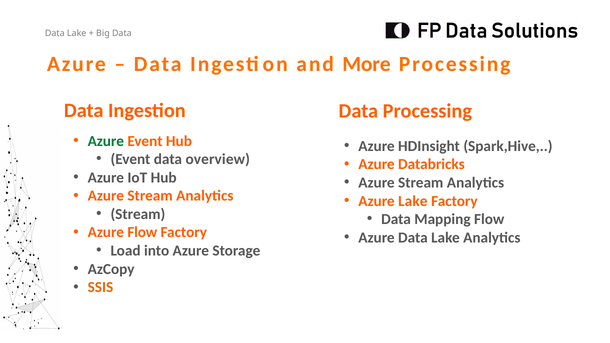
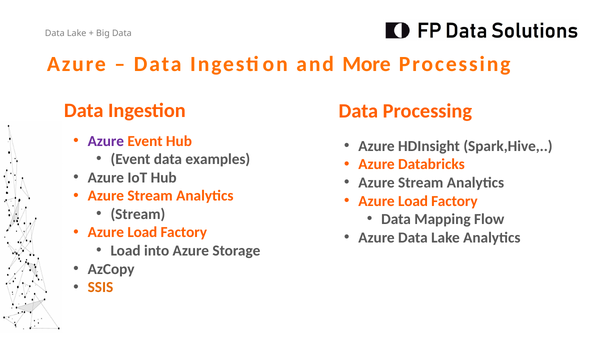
Azure at (106, 141) colour: green -> purple
overview: overview -> examples
Lake at (413, 201): Lake -> Load
Flow at (142, 233): Flow -> Load
